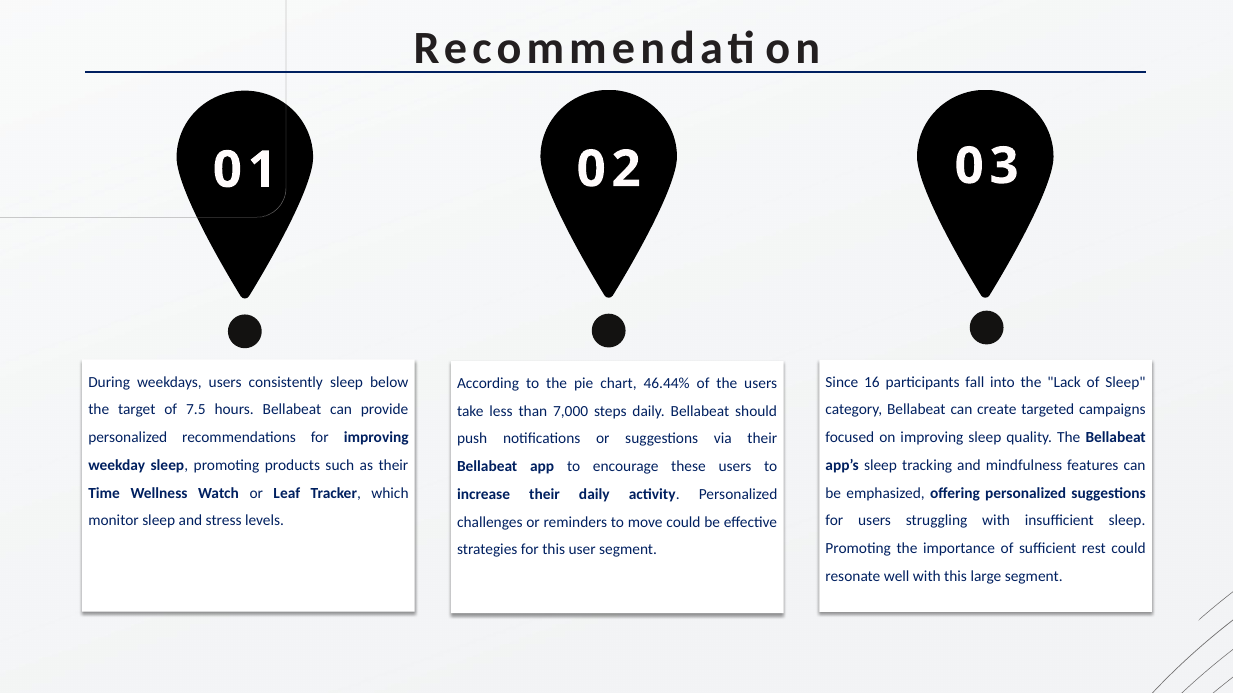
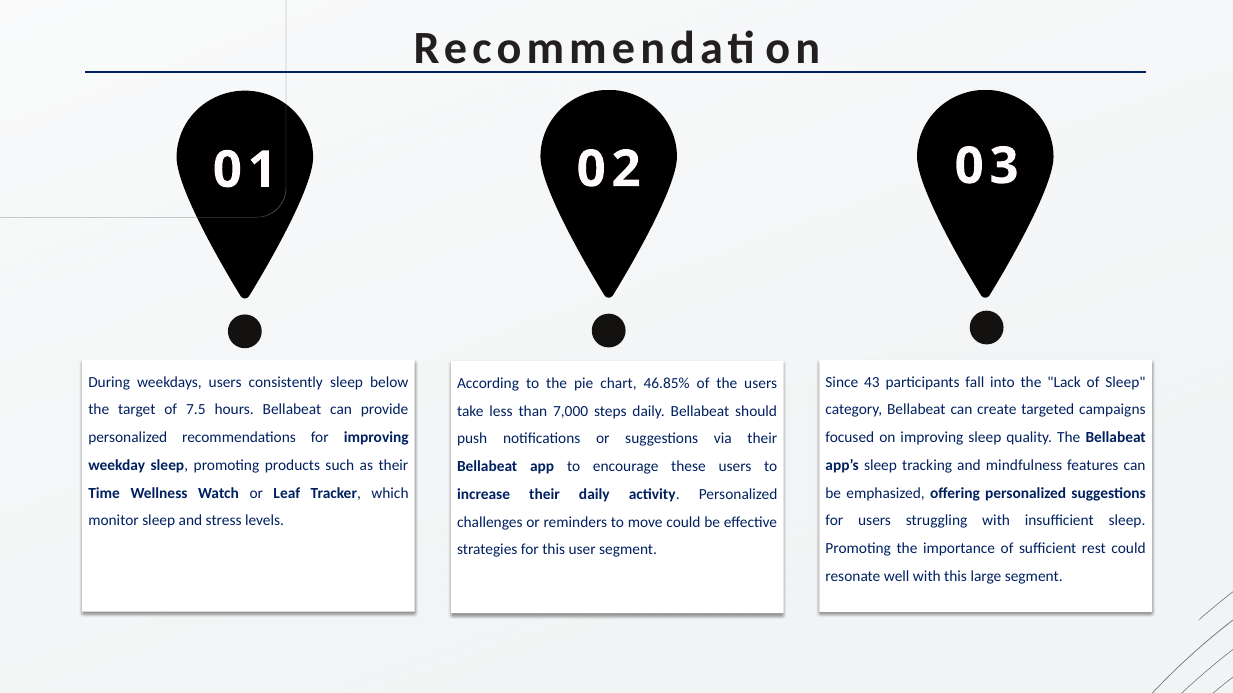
16: 16 -> 43
46.44%: 46.44% -> 46.85%
